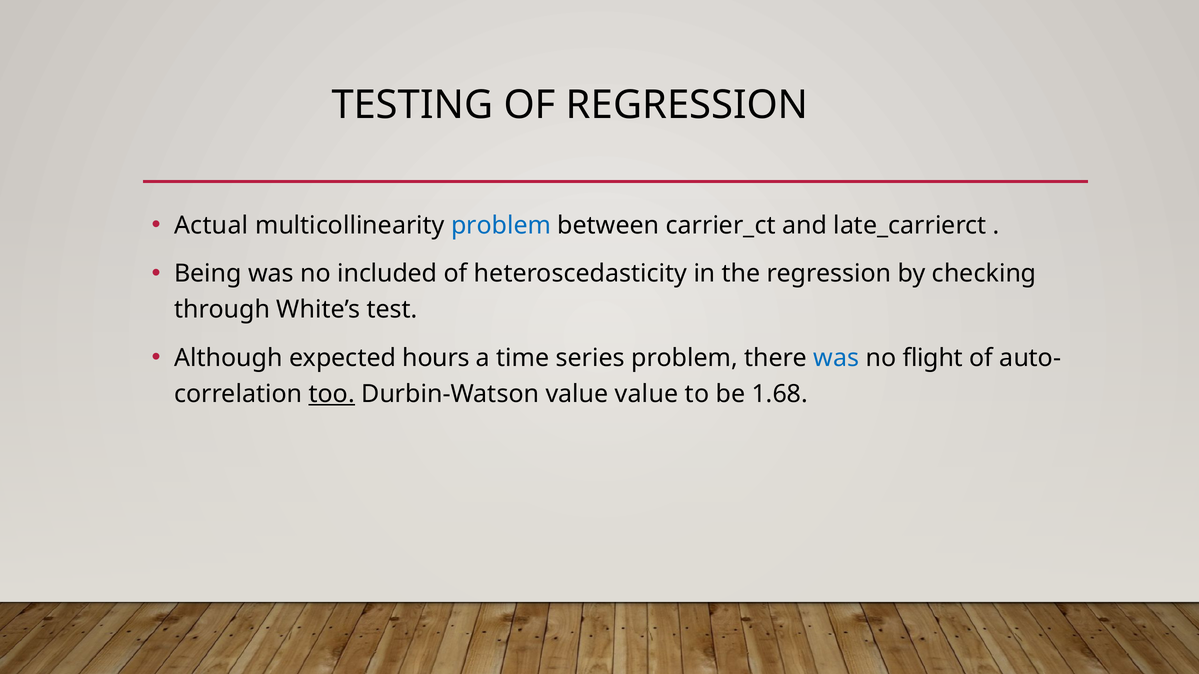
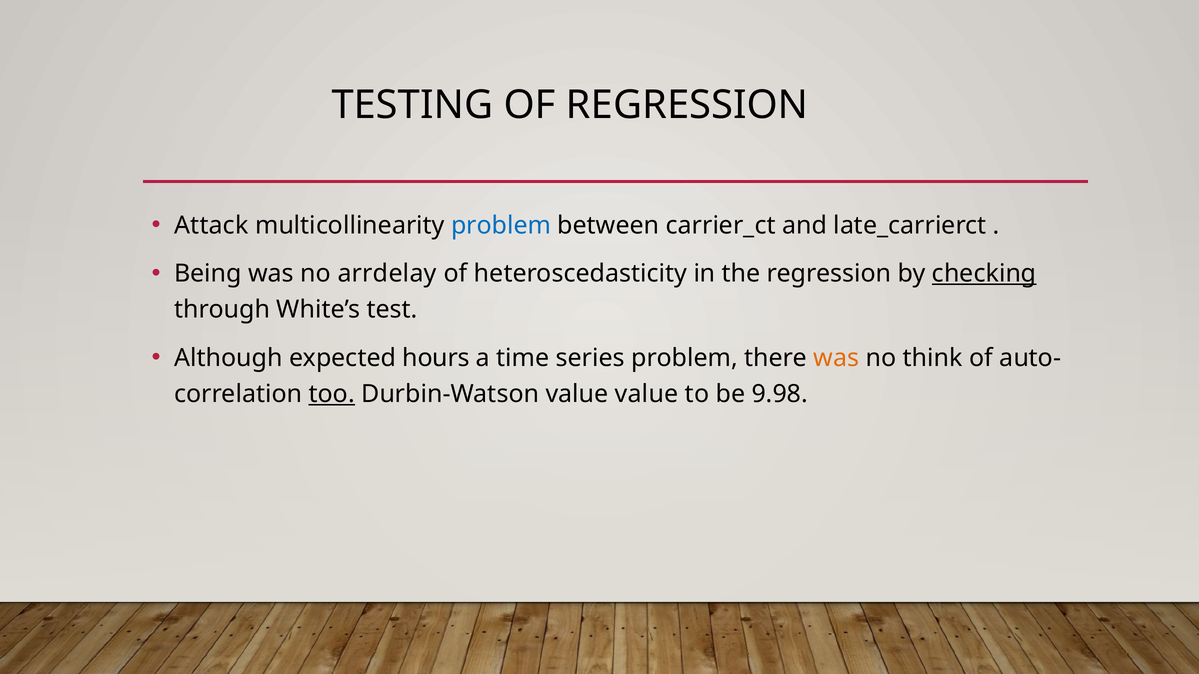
Actual: Actual -> Attack
included: included -> arrdelay
checking underline: none -> present
was at (836, 358) colour: blue -> orange
flight: flight -> think
1.68: 1.68 -> 9.98
